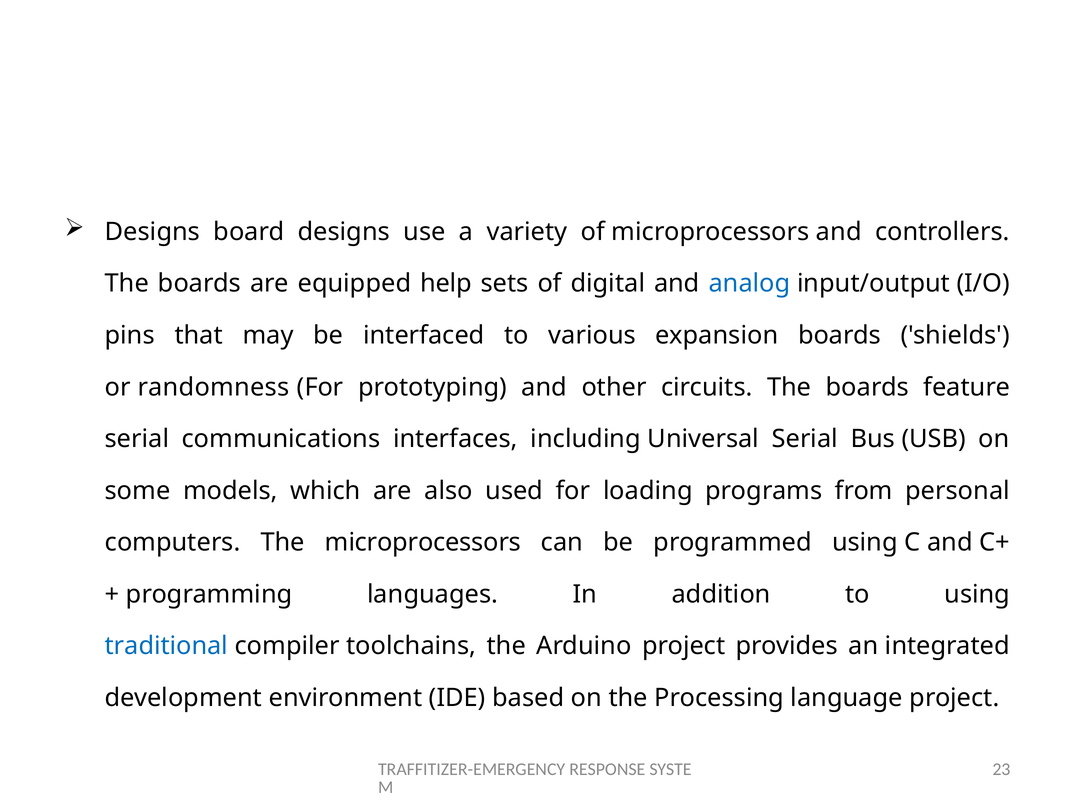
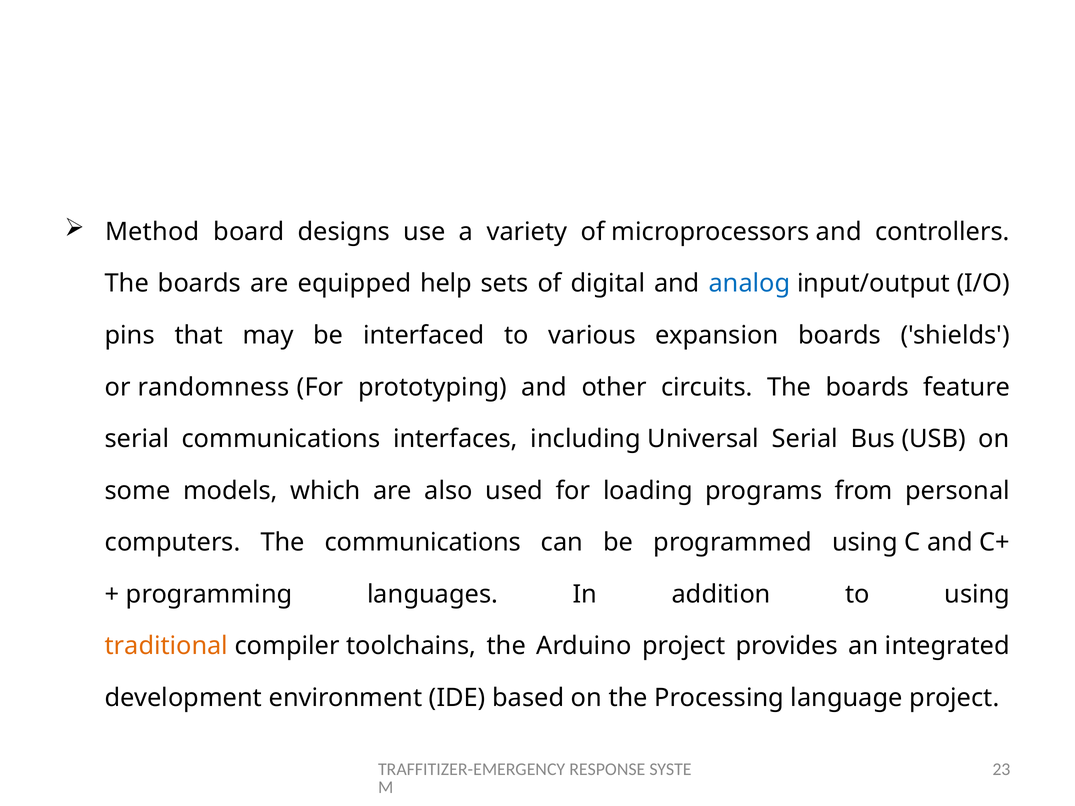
Designs at (152, 232): Designs -> Method
The microprocessors: microprocessors -> communications
traditional colour: blue -> orange
